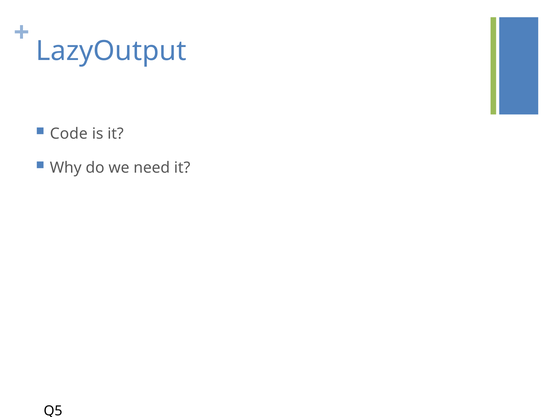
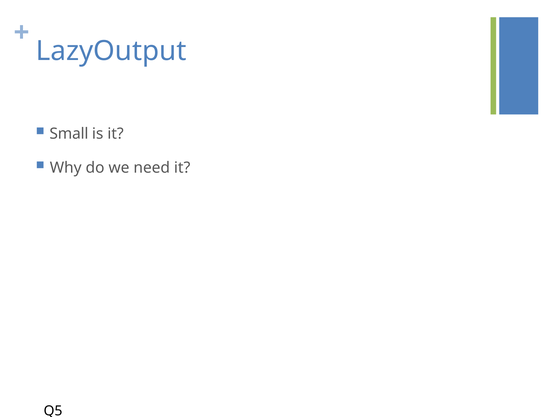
Code: Code -> Small
